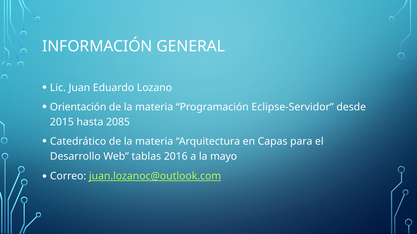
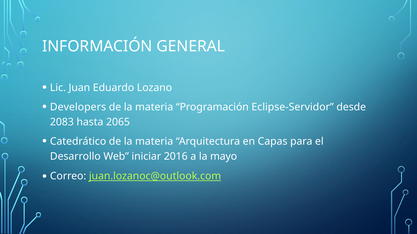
Orientación: Orientación -> Developers
2015: 2015 -> 2083
2085: 2085 -> 2065
tablas: tablas -> iniciar
